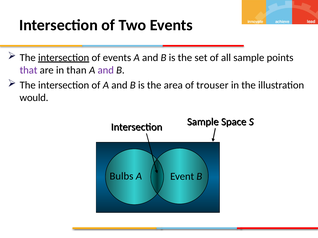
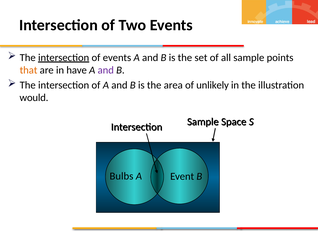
that colour: purple -> orange
than: than -> have
trouser: trouser -> unlikely
